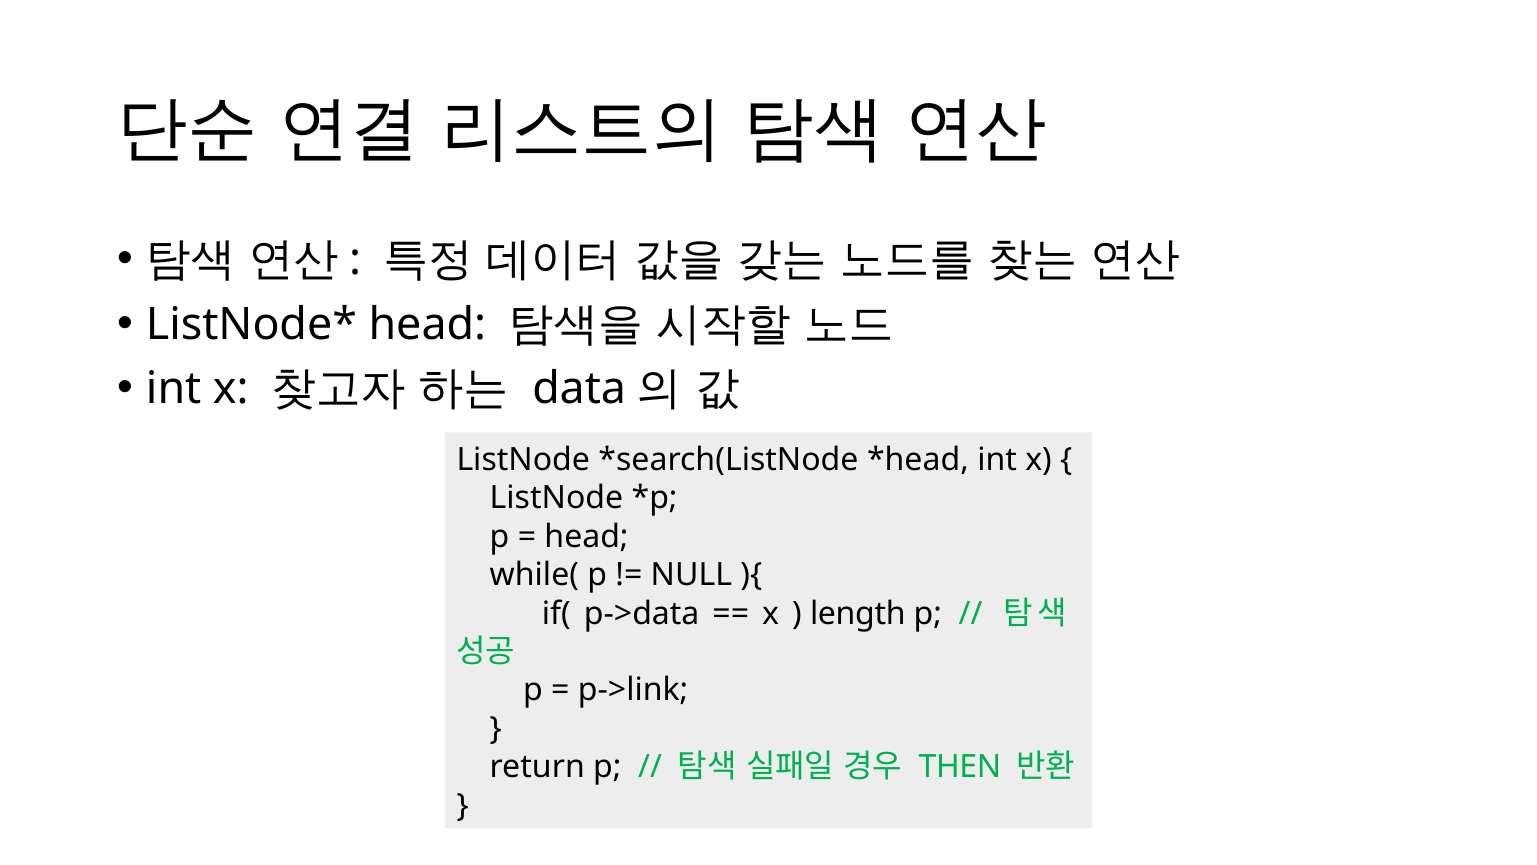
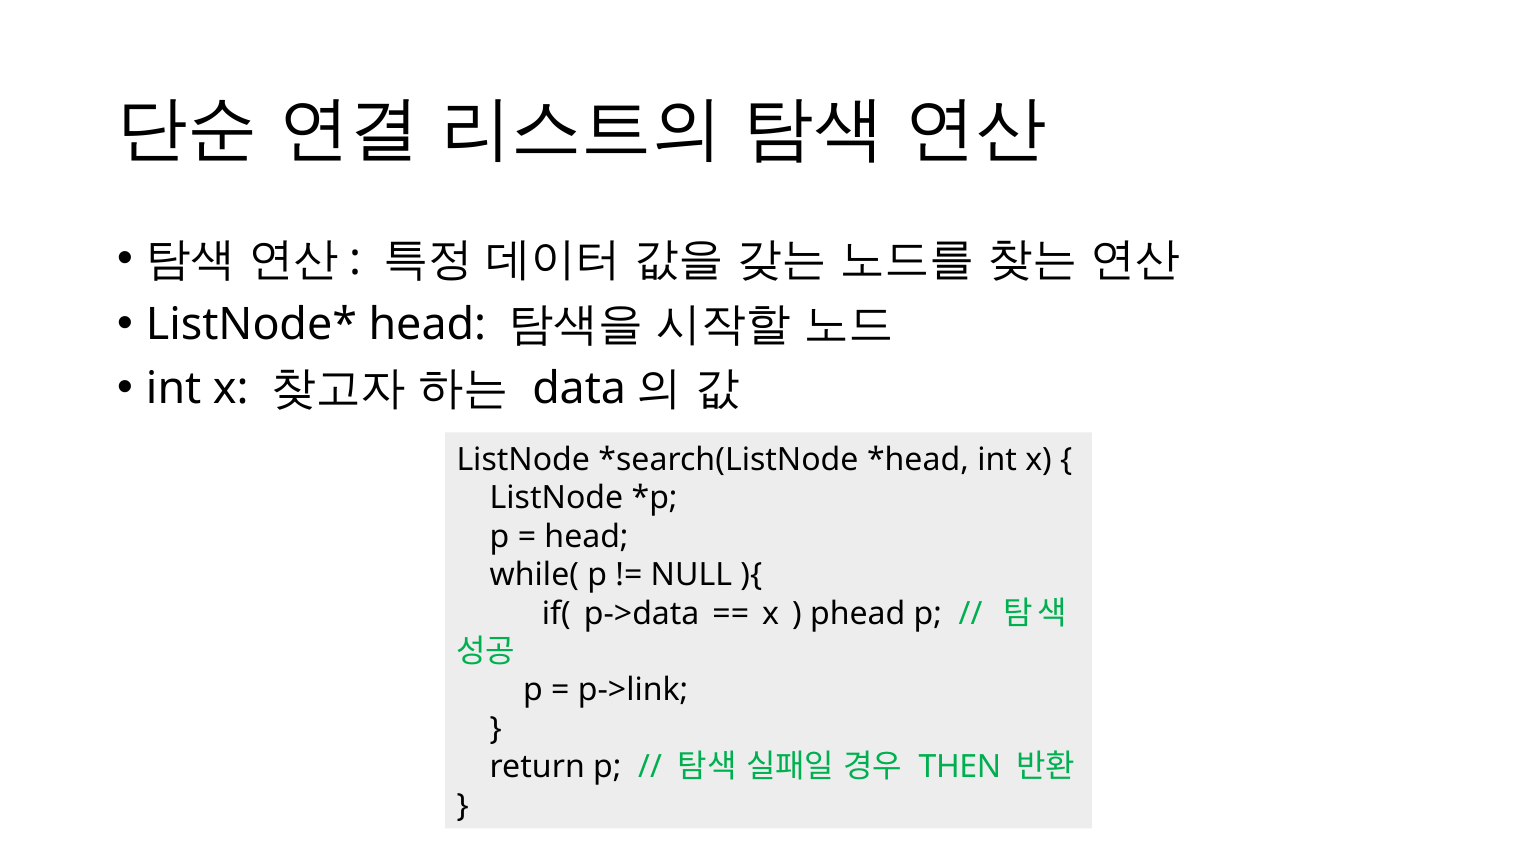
length: length -> phead
